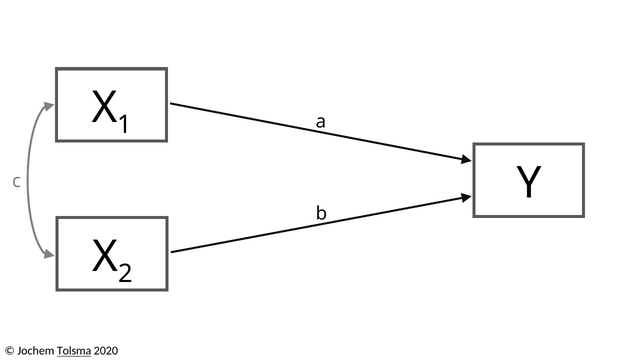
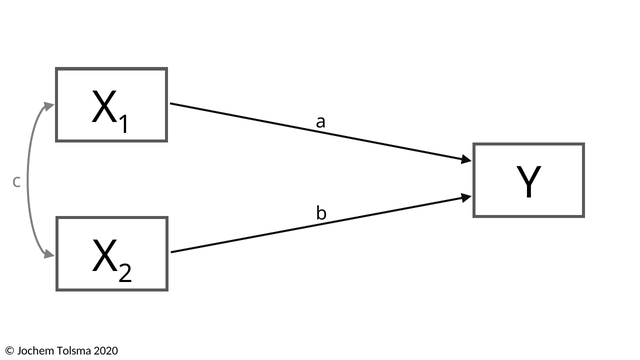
Tolsma underline: present -> none
